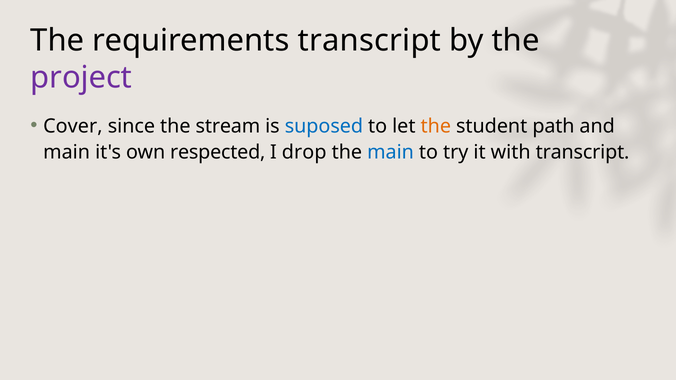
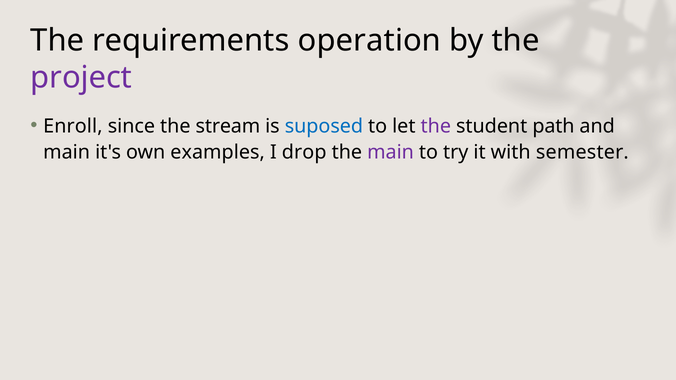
requirements transcript: transcript -> operation
Cover: Cover -> Enroll
the at (436, 126) colour: orange -> purple
respected: respected -> examples
main at (391, 152) colour: blue -> purple
with transcript: transcript -> semester
